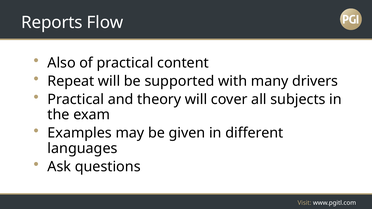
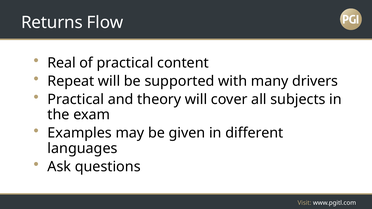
Reports: Reports -> Returns
Also: Also -> Real
